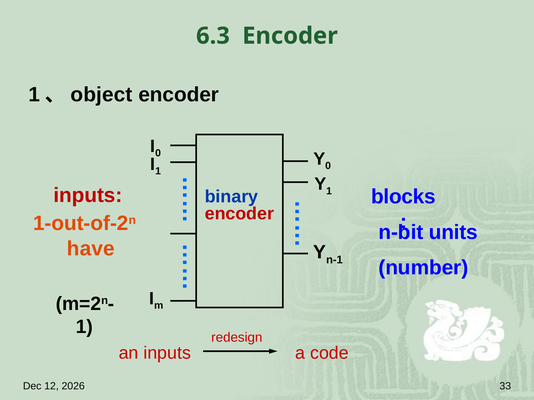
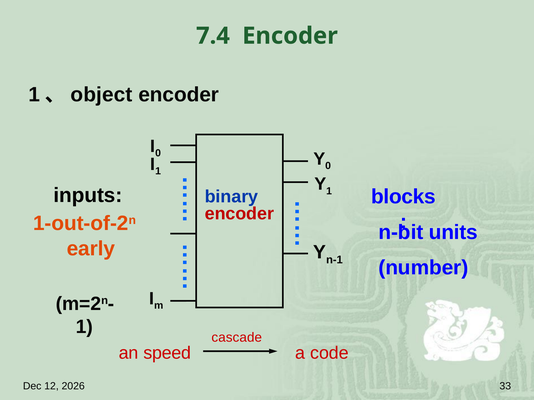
6.3: 6.3 -> 7.4
inputs at (88, 196) colour: red -> black
have: have -> early
redesign: redesign -> cascade
an inputs: inputs -> speed
